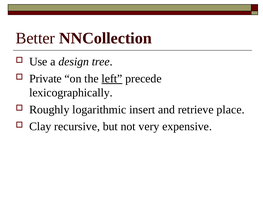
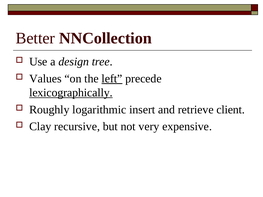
Private: Private -> Values
lexicographically underline: none -> present
place: place -> client
